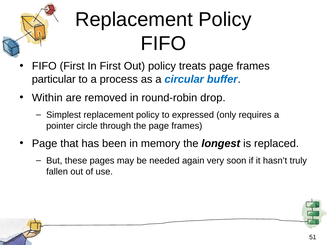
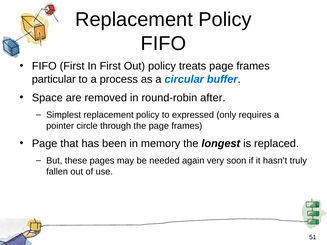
Within: Within -> Space
drop: drop -> after
